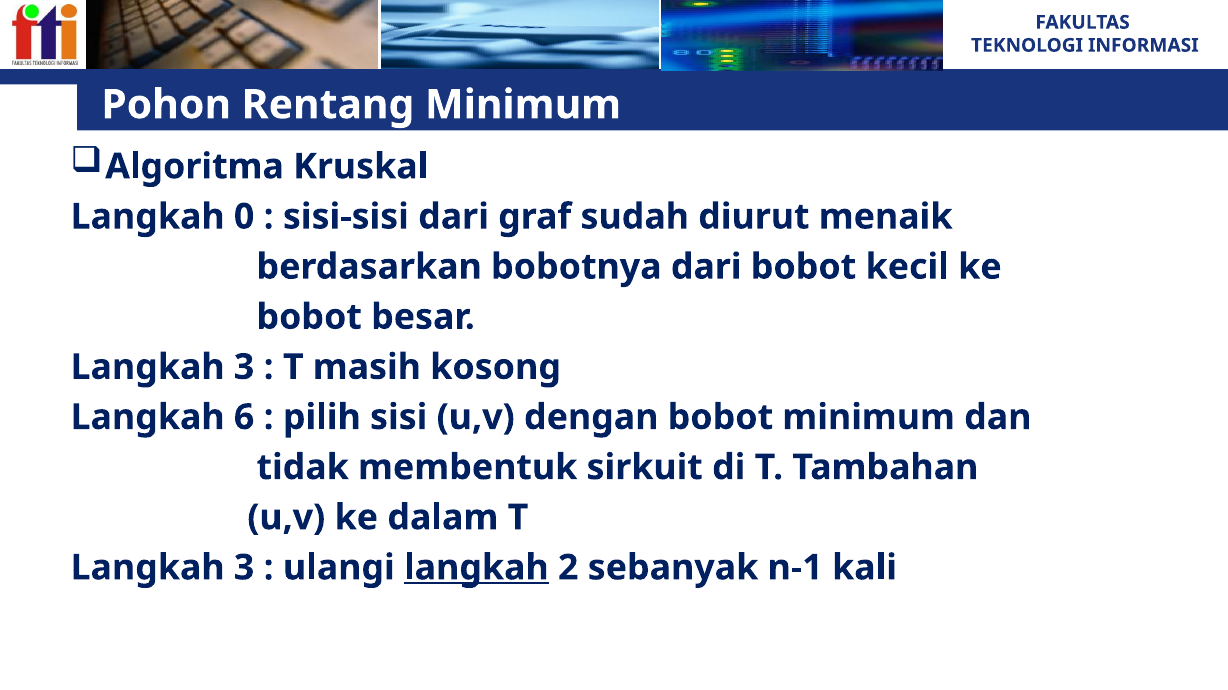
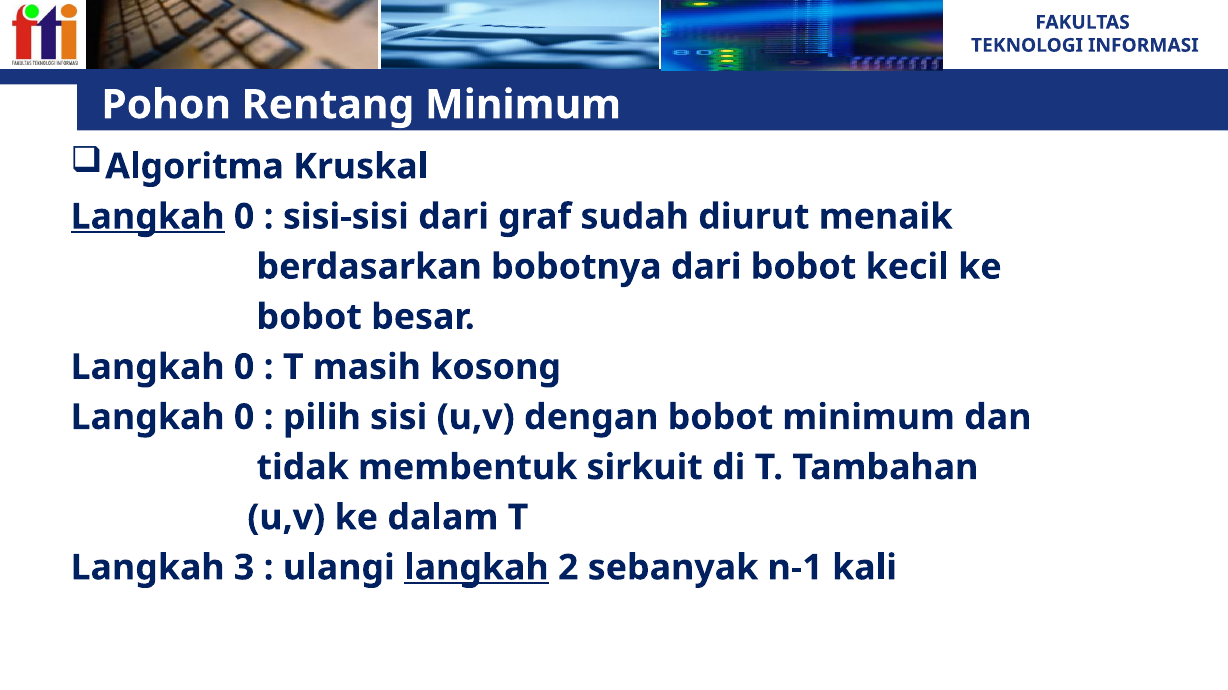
Langkah at (148, 217) underline: none -> present
3 at (244, 367): 3 -> 0
6 at (244, 418): 6 -> 0
